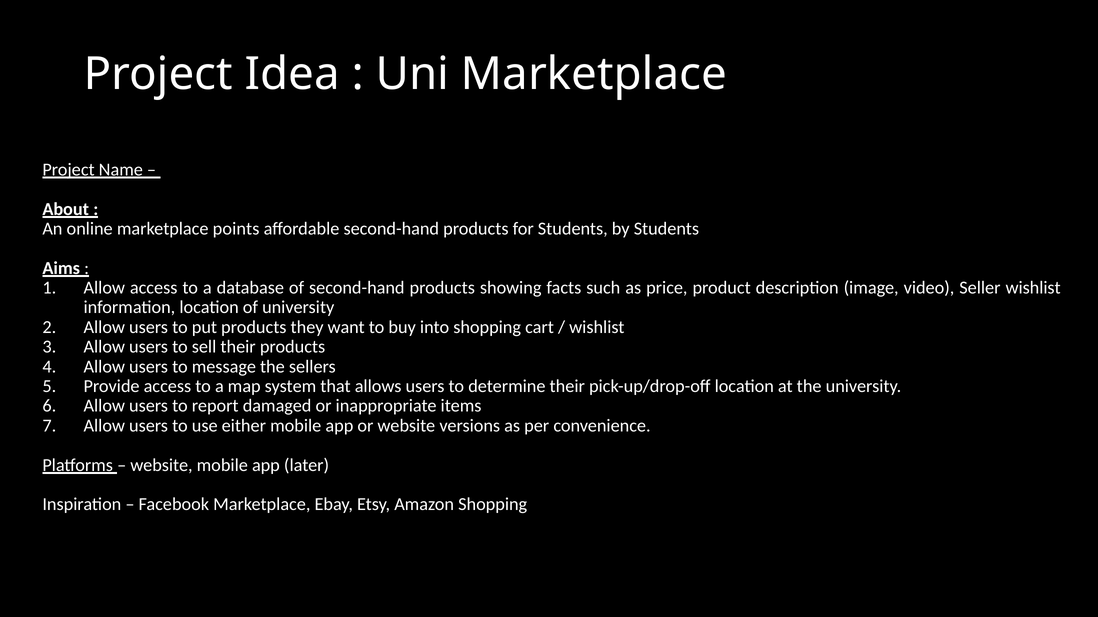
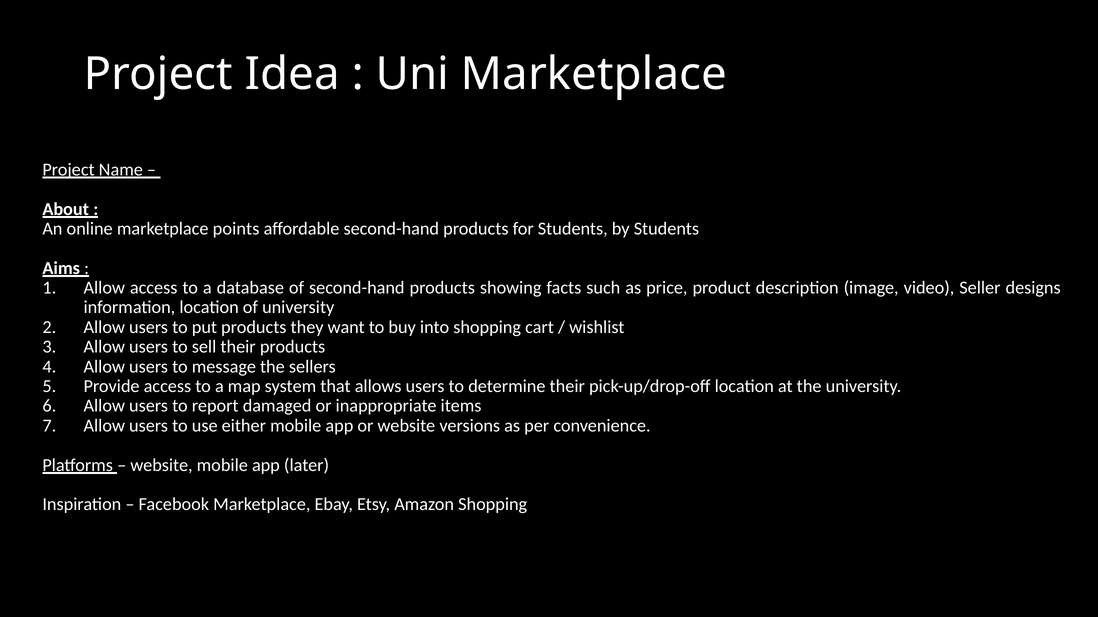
Seller wishlist: wishlist -> designs
